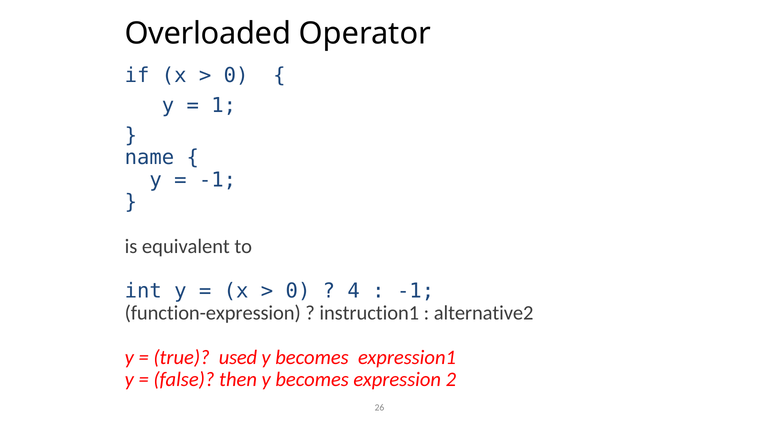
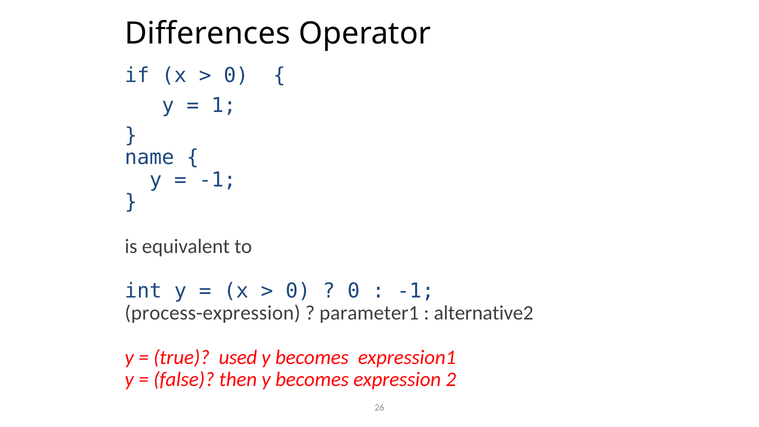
Overloaded: Overloaded -> Differences
4 at (354, 291): 4 -> 0
function-expression: function-expression -> process-expression
instruction1: instruction1 -> parameter1
